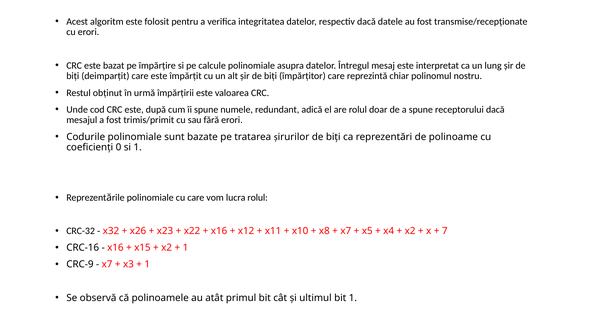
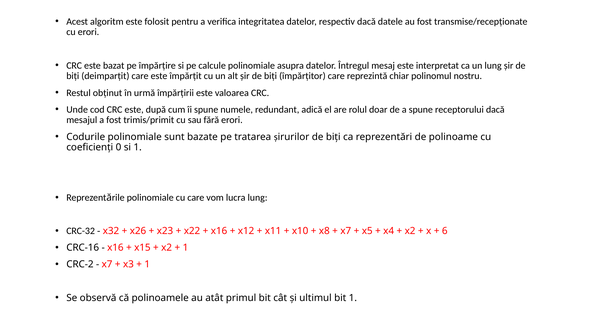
lucra rolul: rolul -> lung
7: 7 -> 6
CRC-9: CRC-9 -> CRC-2
